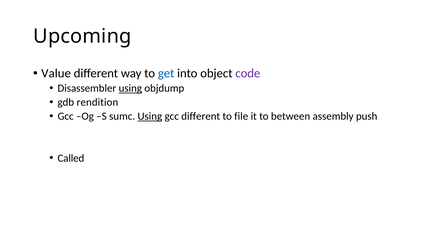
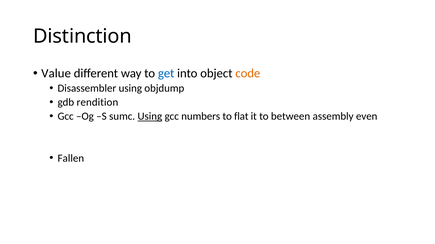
Upcoming: Upcoming -> Distinction
code colour: purple -> orange
using at (130, 89) underline: present -> none
gcc different: different -> numbers
file: file -> flat
push: push -> even
Called: Called -> Fallen
